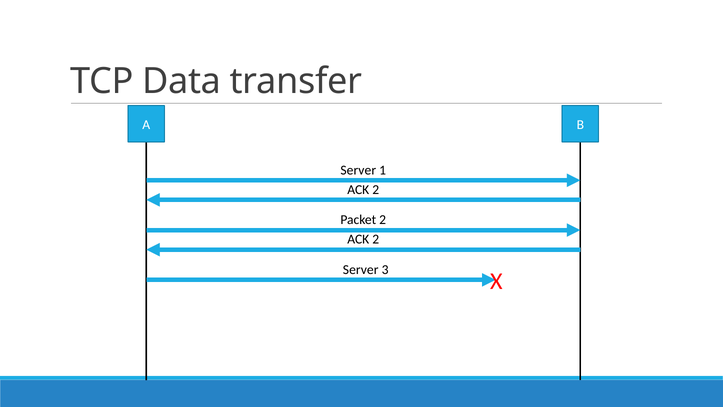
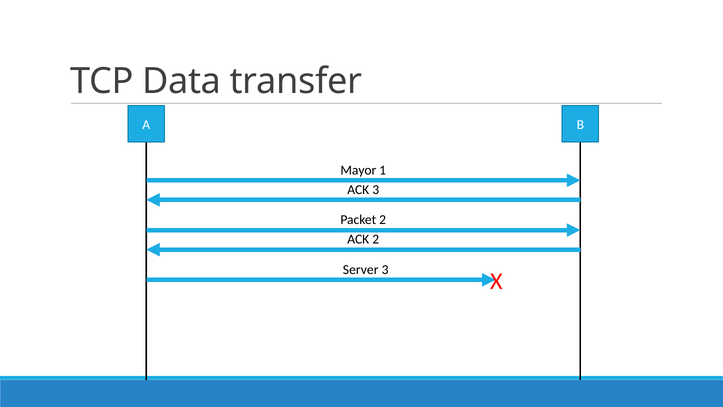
Server at (358, 170): Server -> Mayor
2 at (376, 190): 2 -> 3
